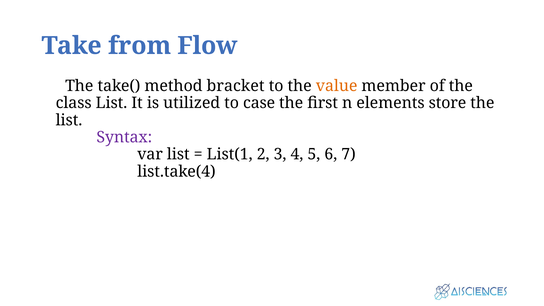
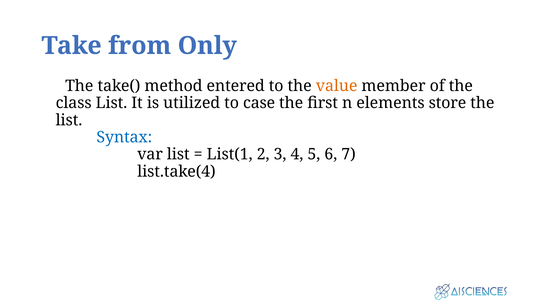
Flow: Flow -> Only
bracket: bracket -> entered
Syntax colour: purple -> blue
